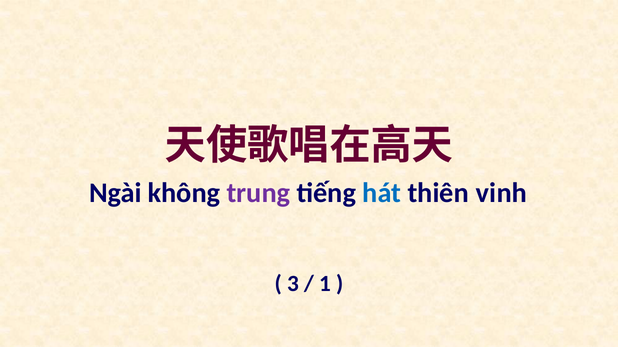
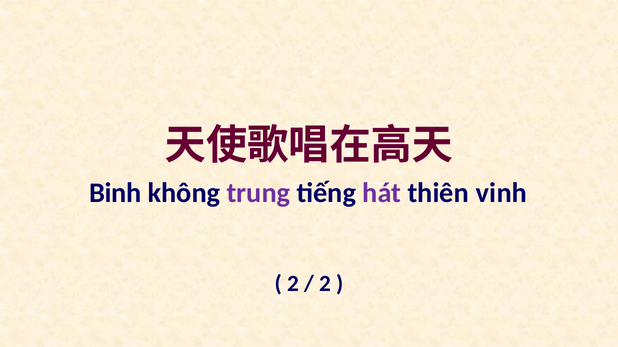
Ngài: Ngài -> Binh
hát colour: blue -> purple
3 at (293, 284): 3 -> 2
1 at (325, 284): 1 -> 2
